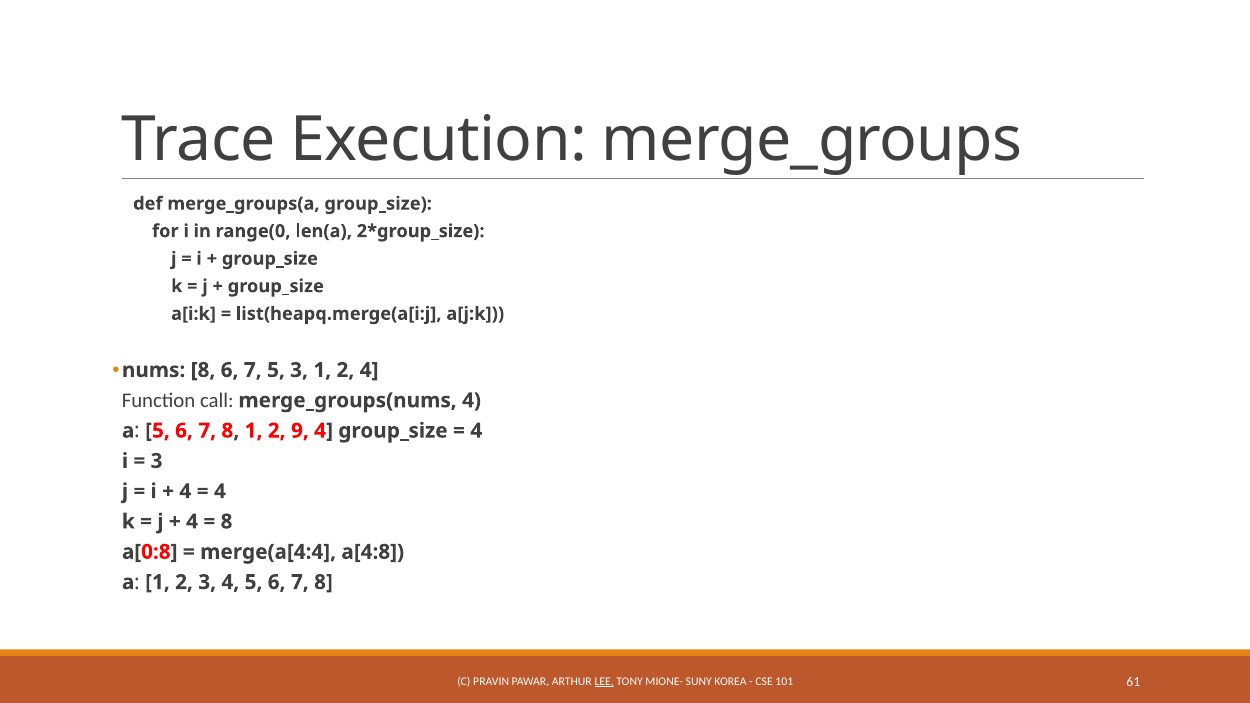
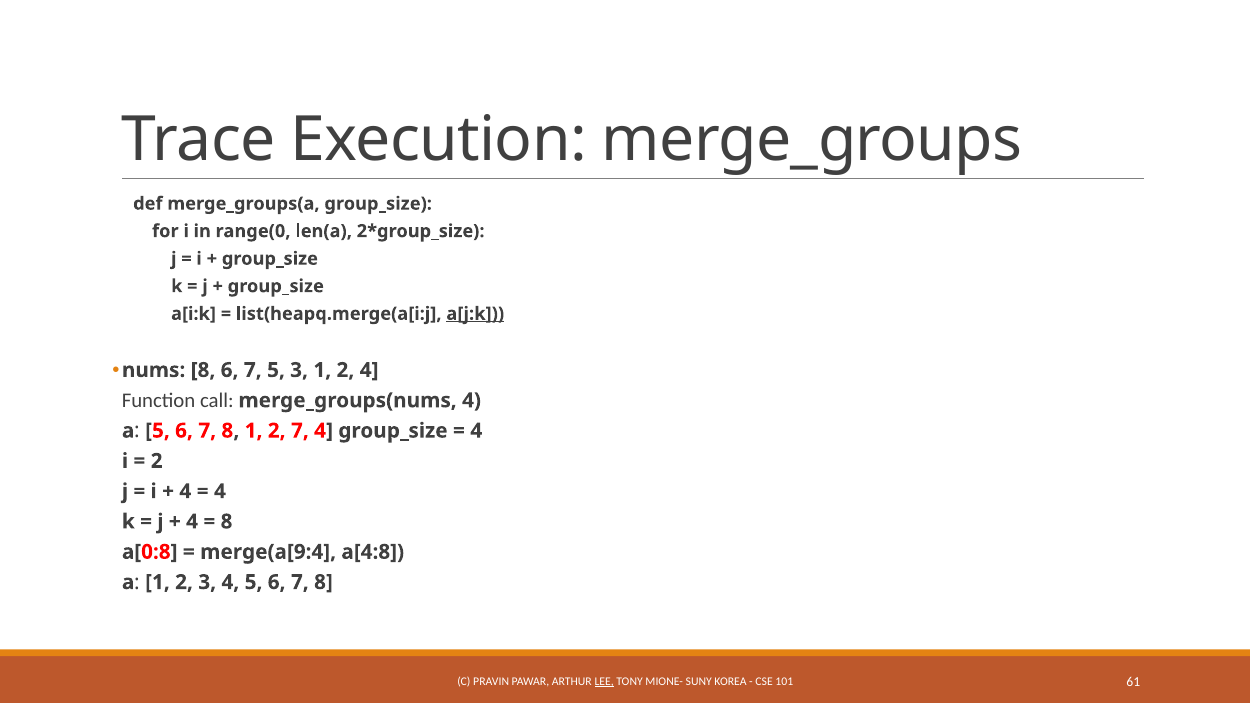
a[j:k underline: none -> present
2 9: 9 -> 7
3 at (157, 461): 3 -> 2
merge(a[4:4: merge(a[4:4 -> merge(a[9:4
